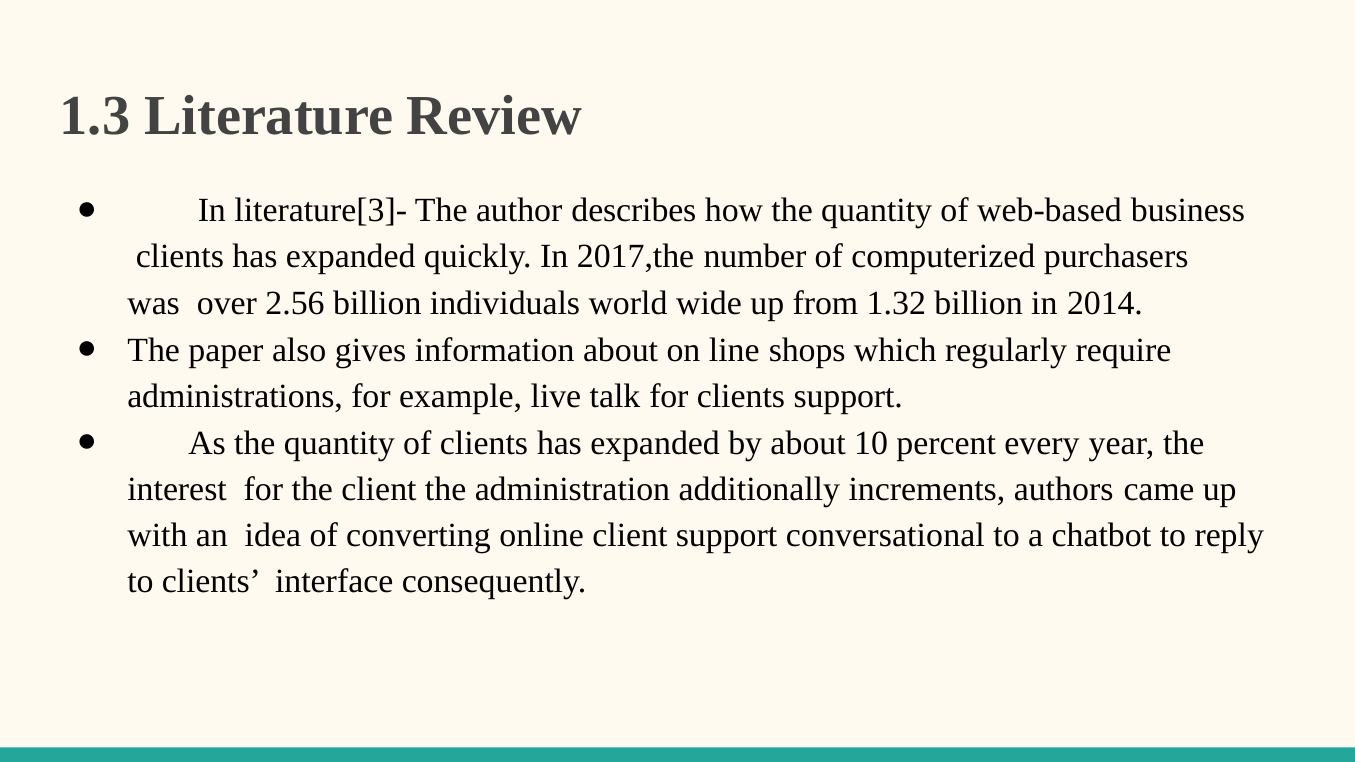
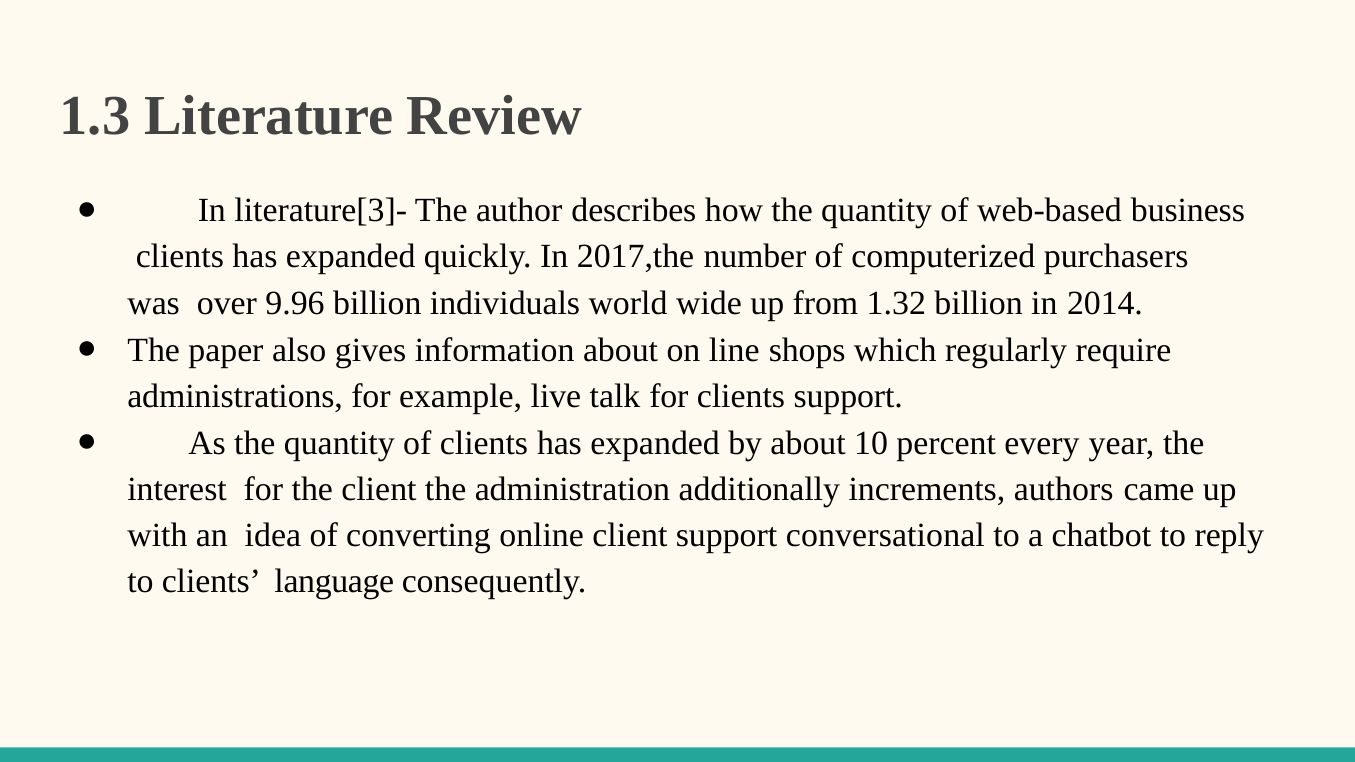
2.56: 2.56 -> 9.96
interface: interface -> language
